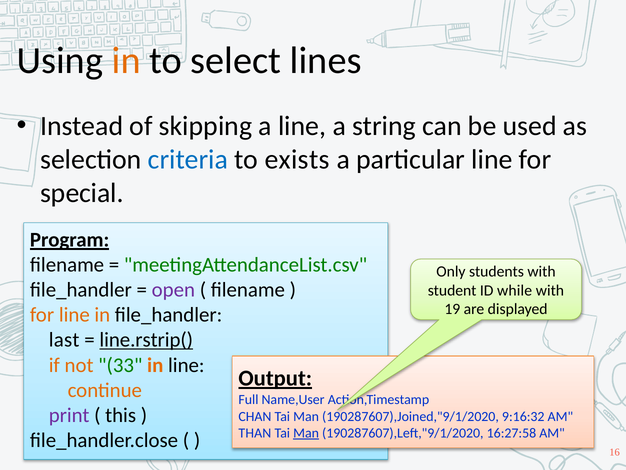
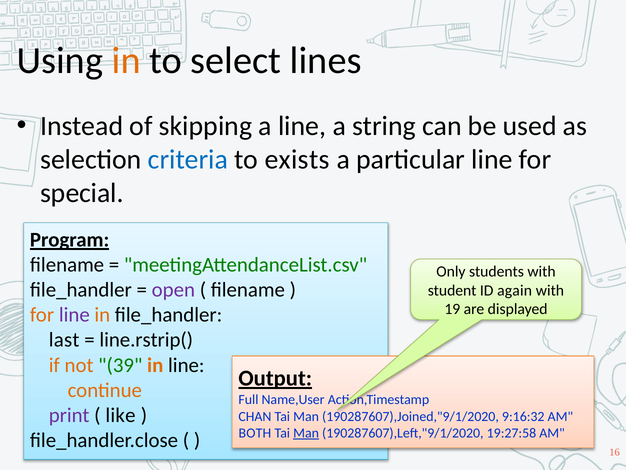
while: while -> again
line at (74, 315) colour: orange -> purple
line.rstrip( underline: present -> none
33: 33 -> 39
this: this -> like
THAN: THAN -> BOTH
16:27:58: 16:27:58 -> 19:27:58
